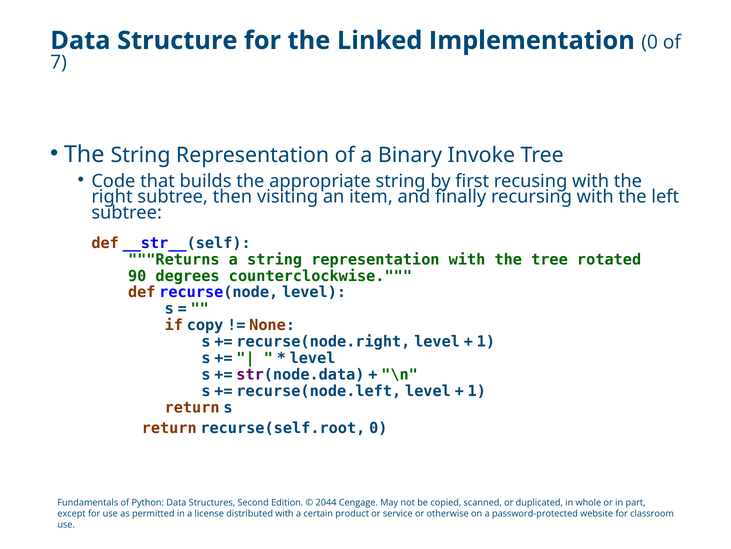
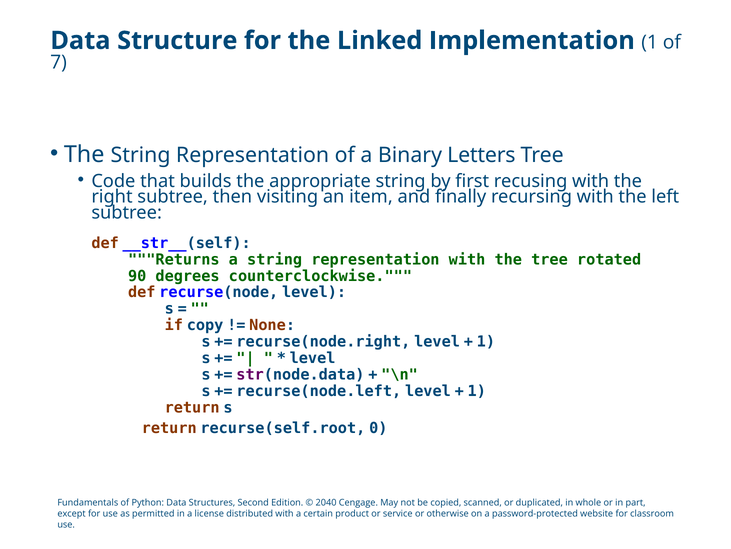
Implementation 0: 0 -> 1
Invoke: Invoke -> Letters
2044: 2044 -> 2040
